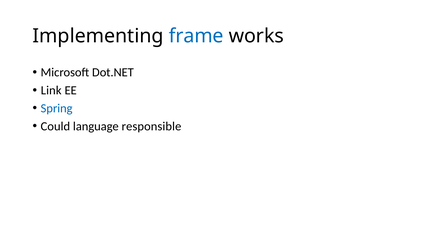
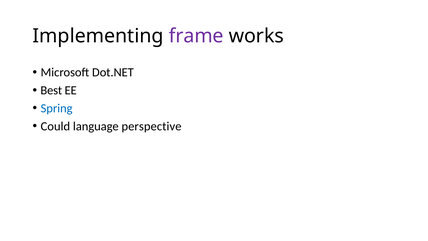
frame colour: blue -> purple
Link: Link -> Best
responsible: responsible -> perspective
